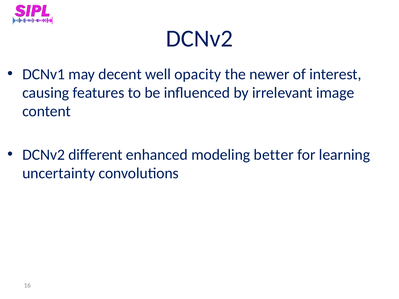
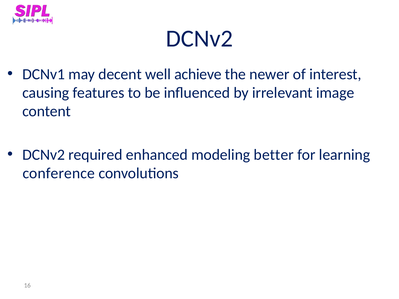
opacity: opacity -> achieve
different: different -> required
uncertainty: uncertainty -> conference
